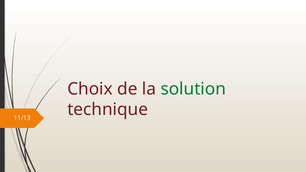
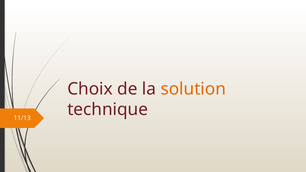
solution colour: green -> orange
